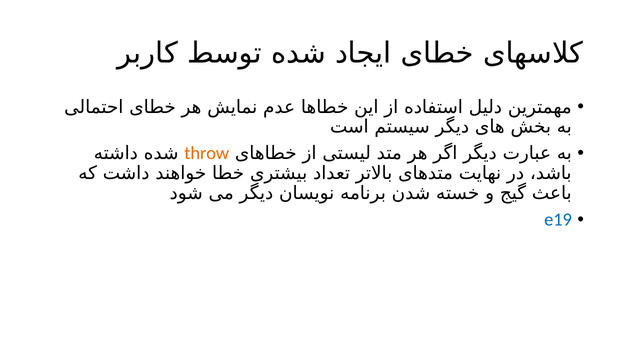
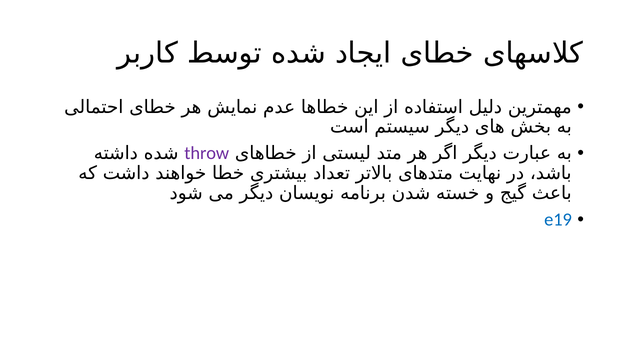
throw colour: orange -> purple
